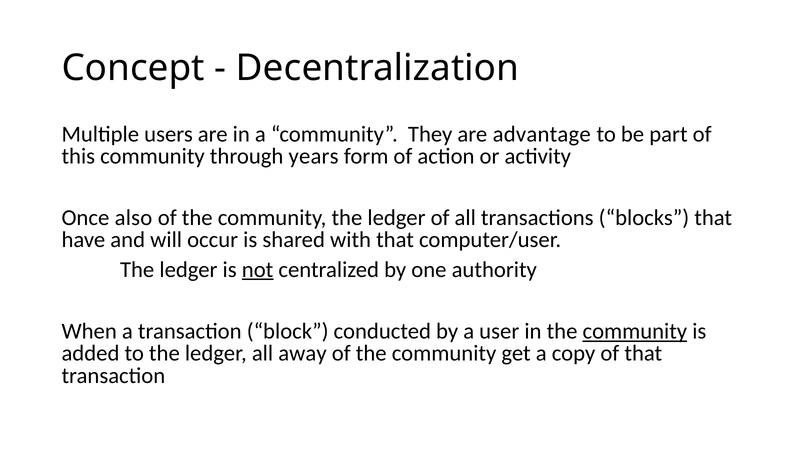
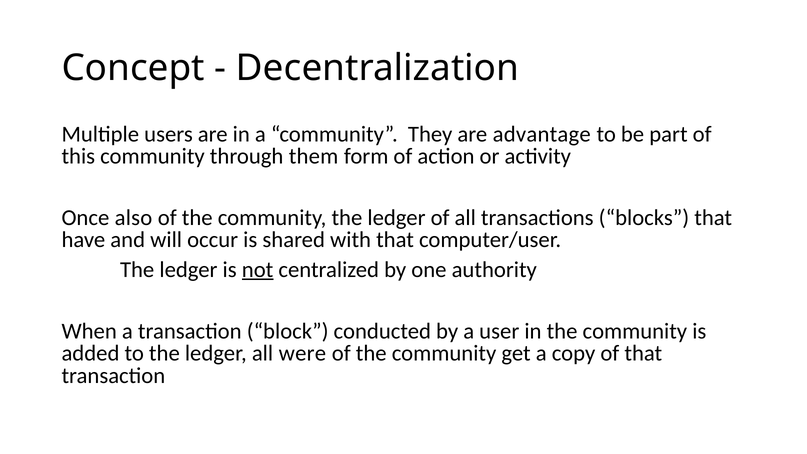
years: years -> them
community at (635, 331) underline: present -> none
away: away -> were
